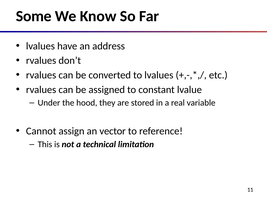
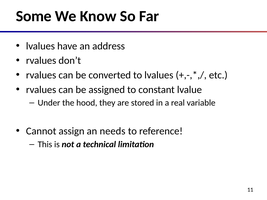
vector: vector -> needs
